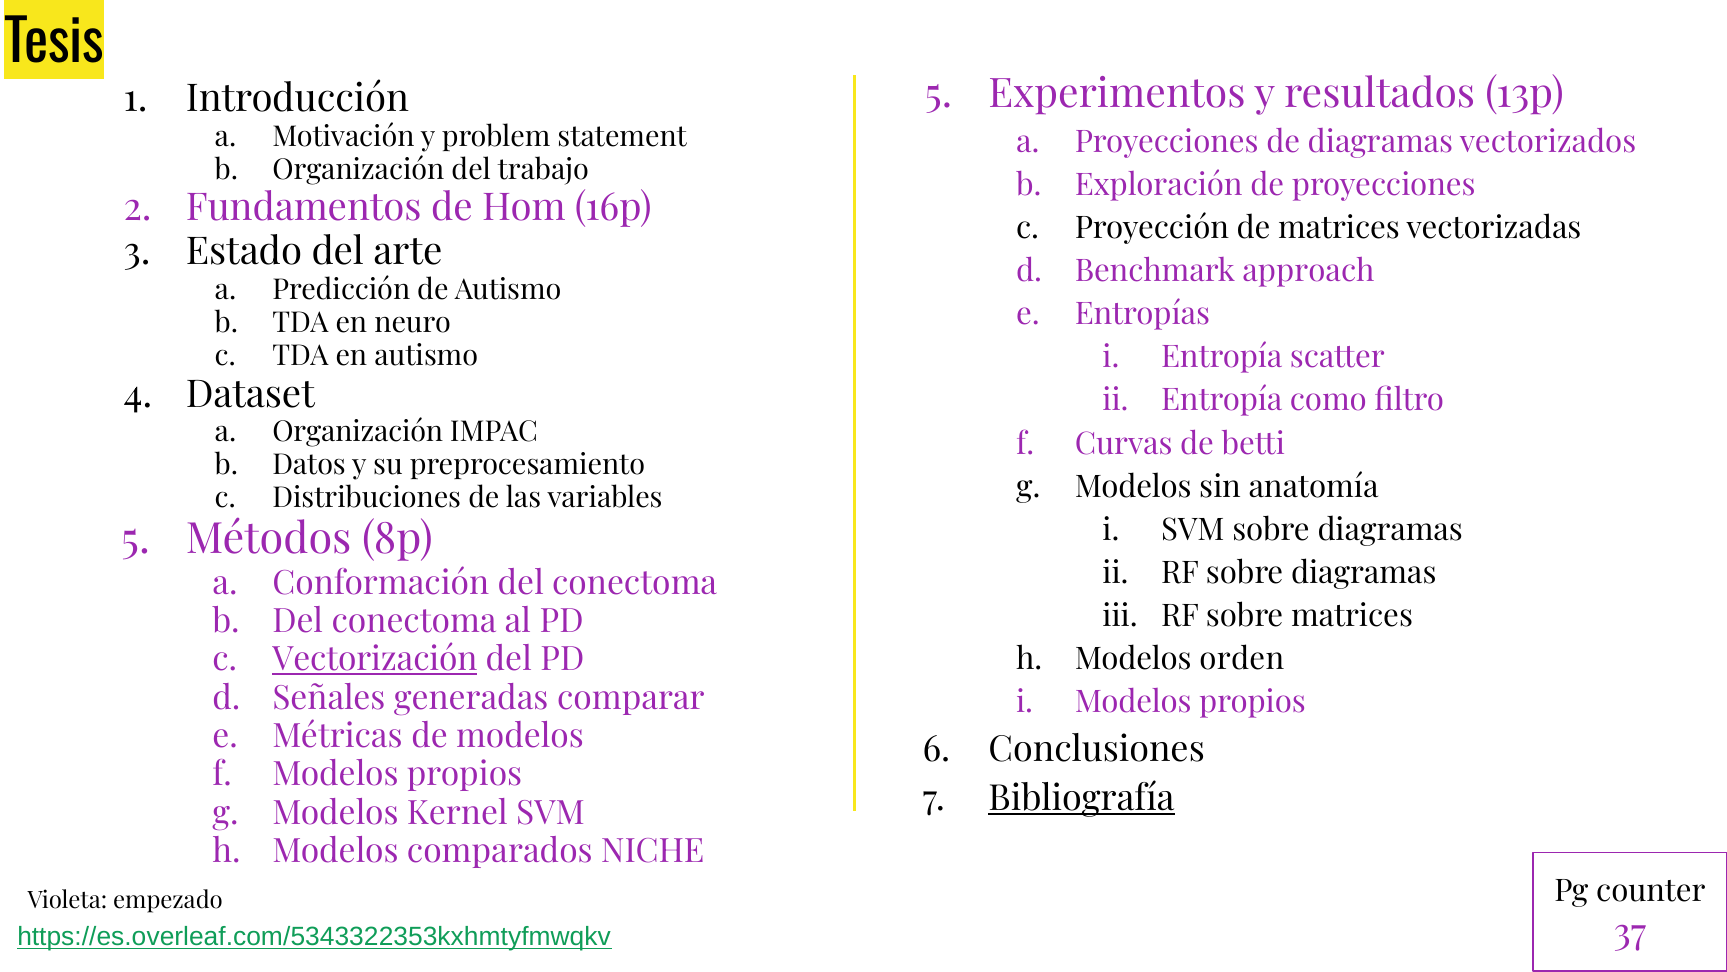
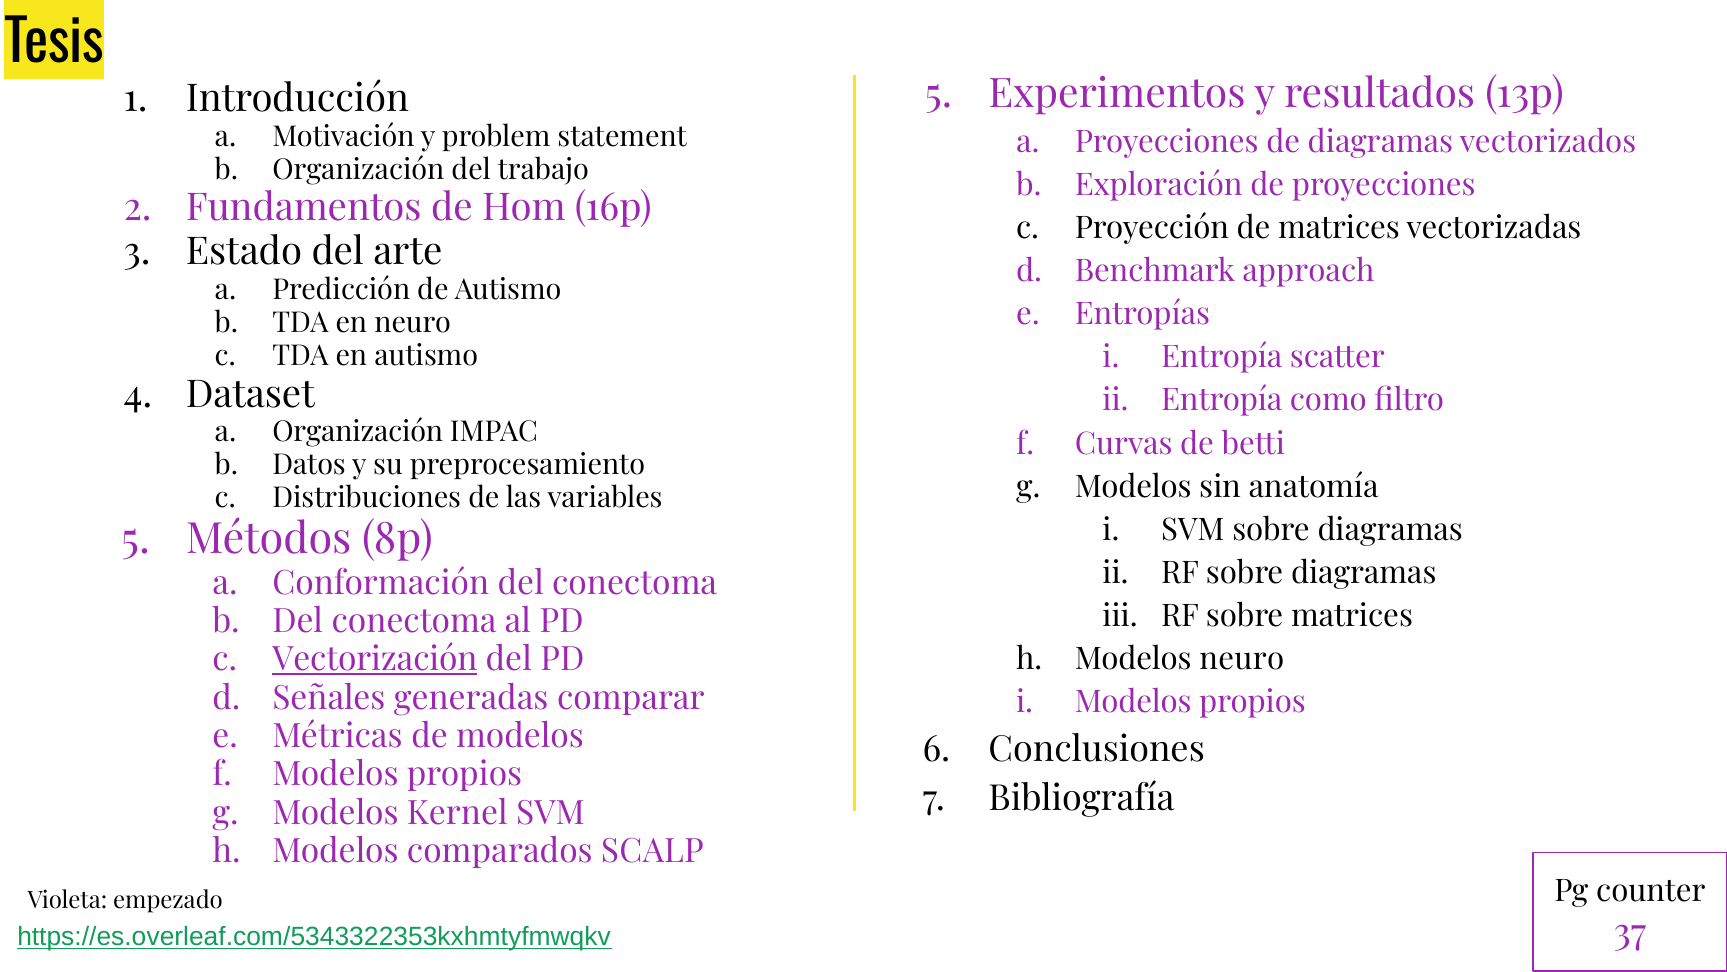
Modelos orden: orden -> neuro
Bibliografía underline: present -> none
NICHE: NICHE -> SCALP
